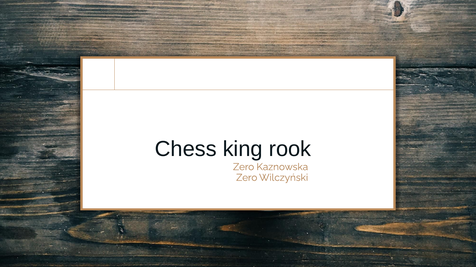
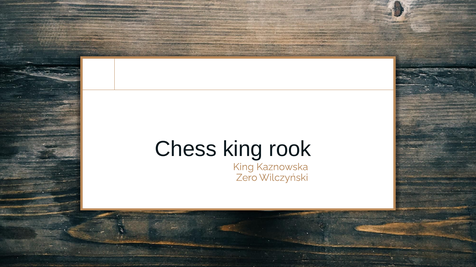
Zero at (244, 167): Zero -> King
